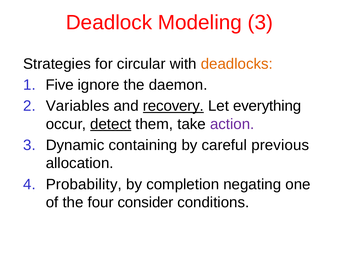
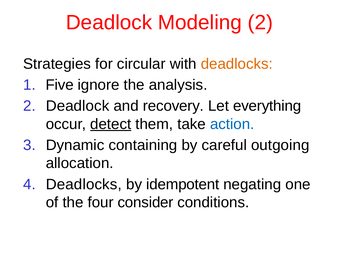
Modeling 3: 3 -> 2
daemon: daemon -> analysis
Variables at (78, 106): Variables -> Deadlock
recovery underline: present -> none
action colour: purple -> blue
previous: previous -> outgoing
Probability at (84, 184): Probability -> Deadlocks
completion: completion -> idempotent
